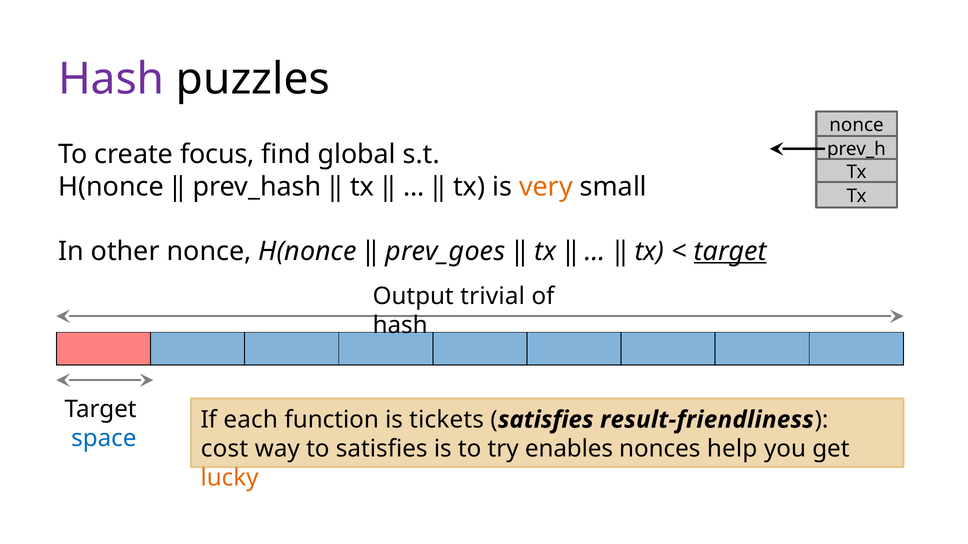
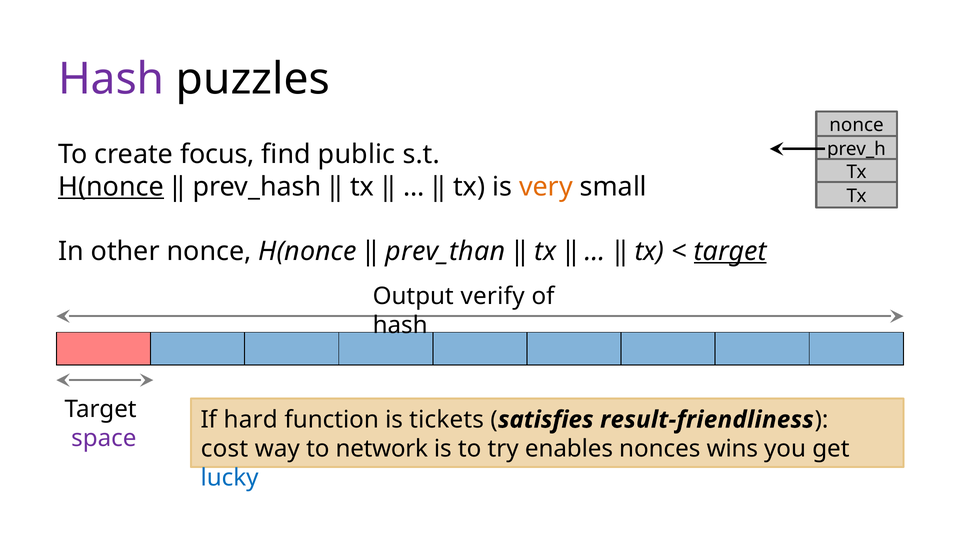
global: global -> public
H(nonce at (111, 187) underline: none -> present
prev_goes: prev_goes -> prev_than
trivial: trivial -> verify
each: each -> hard
space colour: blue -> purple
to satisfies: satisfies -> network
help: help -> wins
lucky colour: orange -> blue
